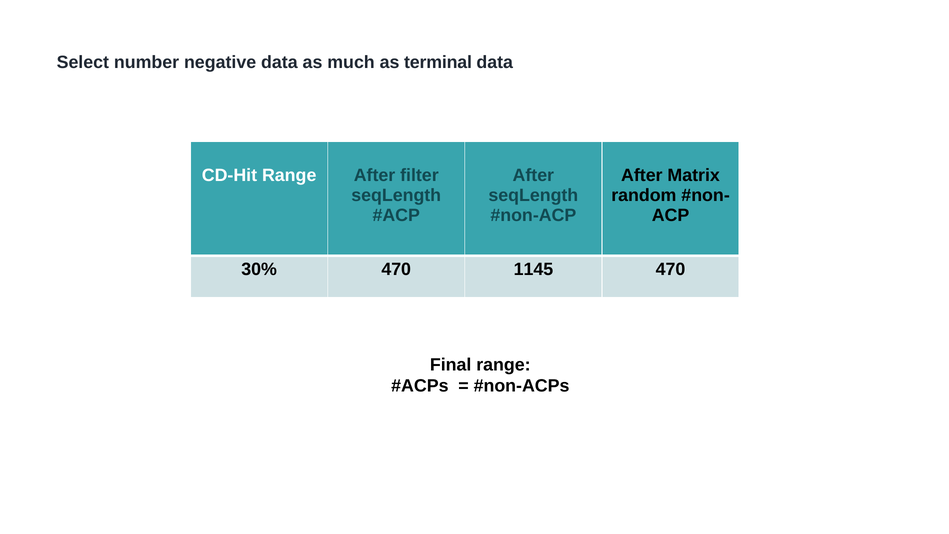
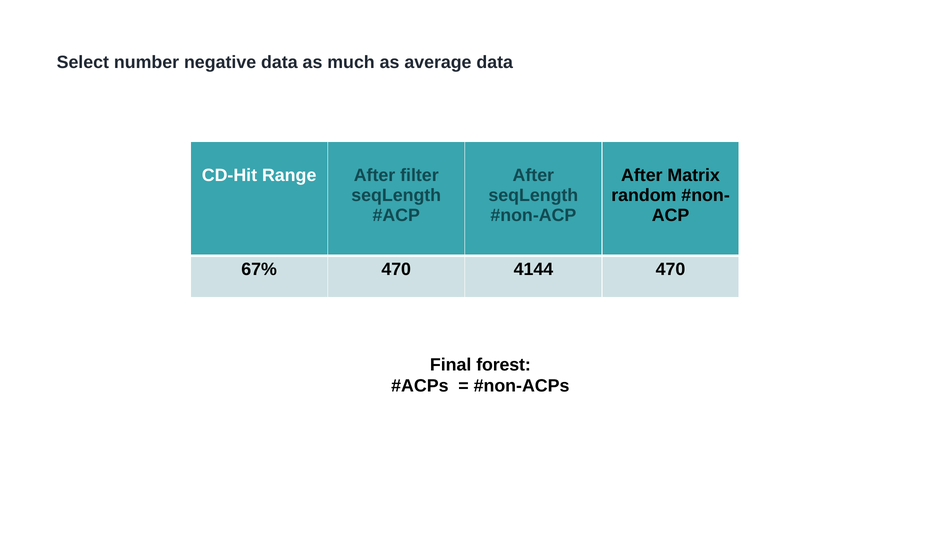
terminal: terminal -> average
30%: 30% -> 67%
1145: 1145 -> 4144
Final range: range -> forest
